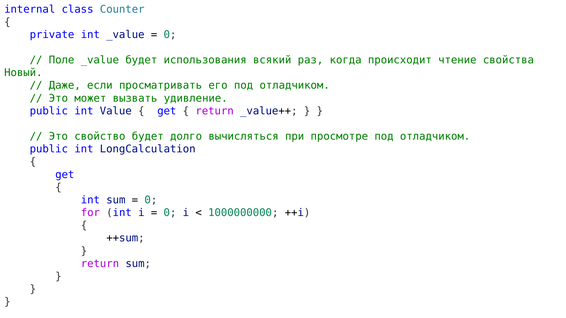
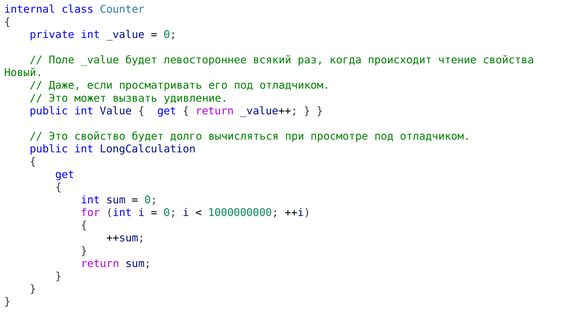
использования: использования -> левостороннее
